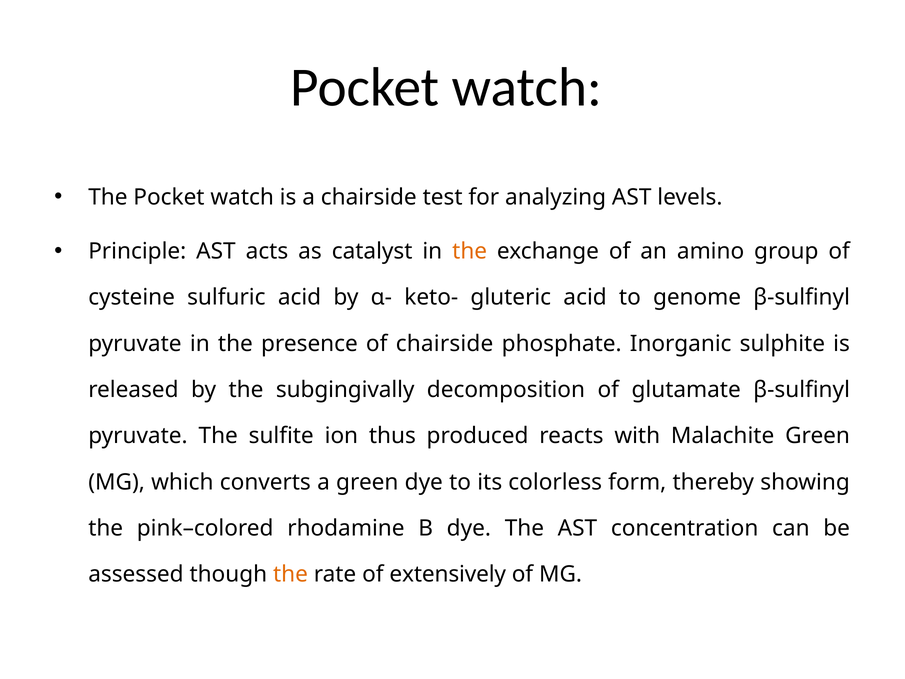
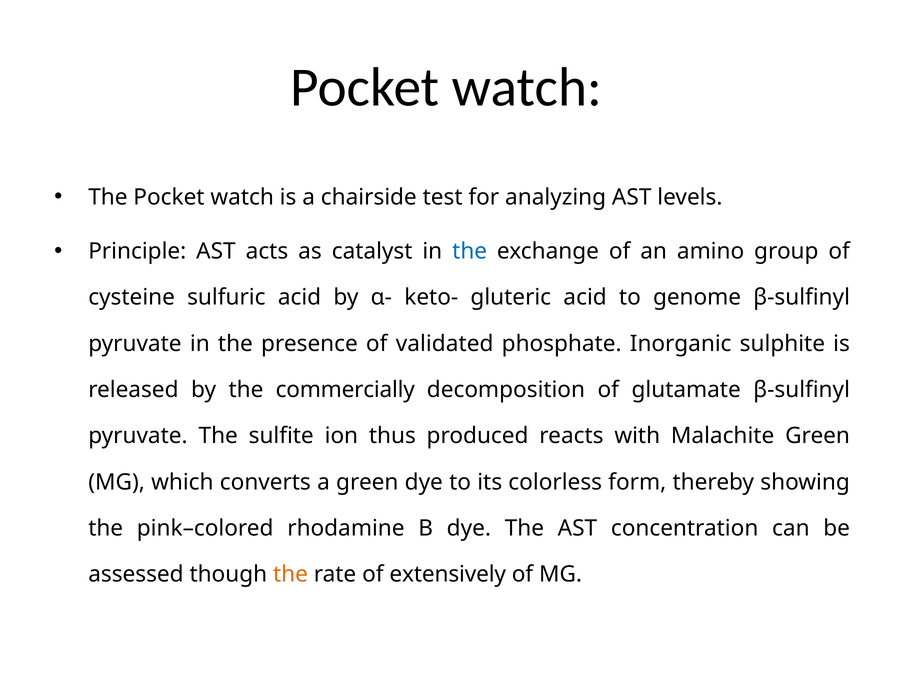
the at (470, 251) colour: orange -> blue
of chairside: chairside -> validated
subgingivally: subgingivally -> commercially
